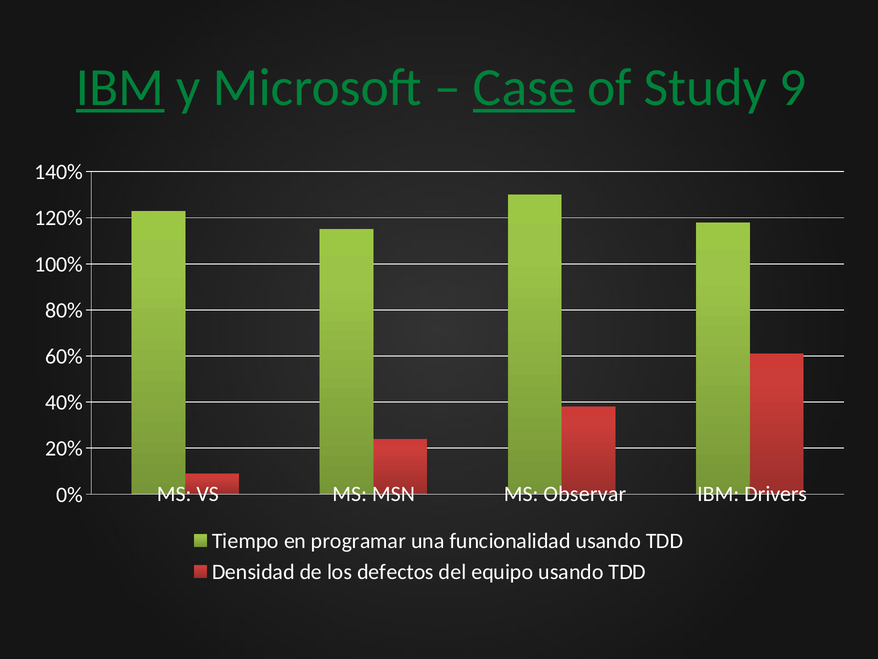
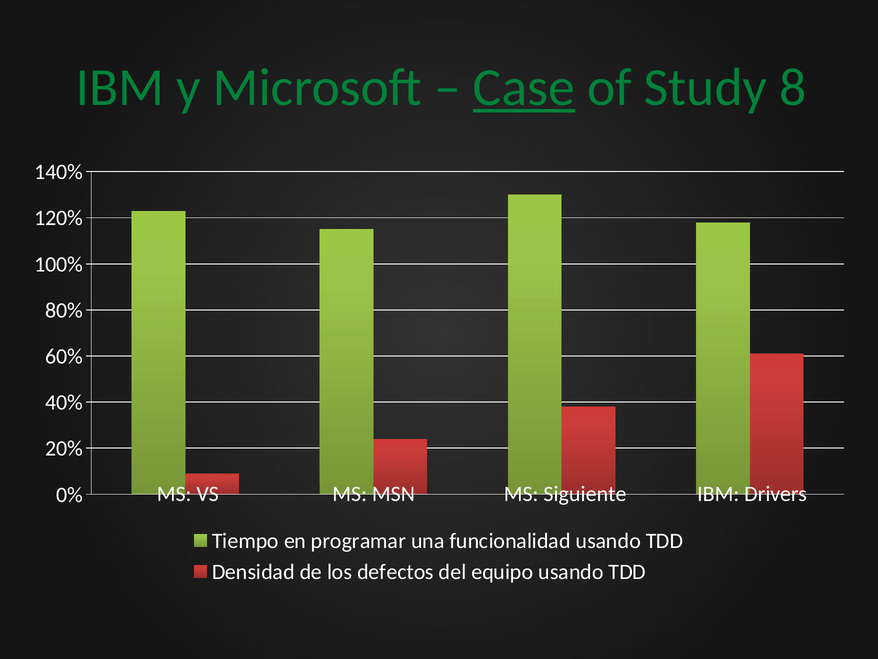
IBM at (120, 88) underline: present -> none
9: 9 -> 8
Observar: Observar -> Siguiente
